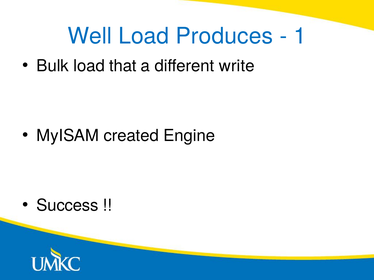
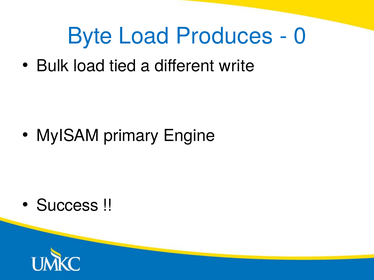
Well: Well -> Byte
1: 1 -> 0
that: that -> tied
created: created -> primary
